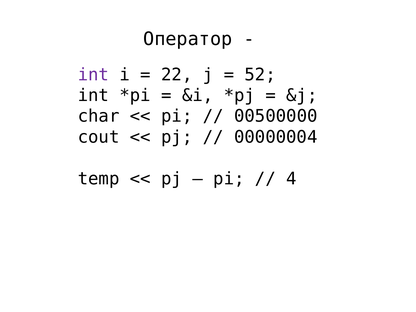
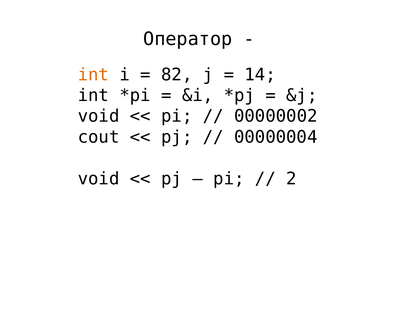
int at (93, 75) colour: purple -> orange
22: 22 -> 82
52: 52 -> 14
char at (99, 116): char -> void
00500000: 00500000 -> 00000002
temp at (99, 179): temp -> void
4: 4 -> 2
